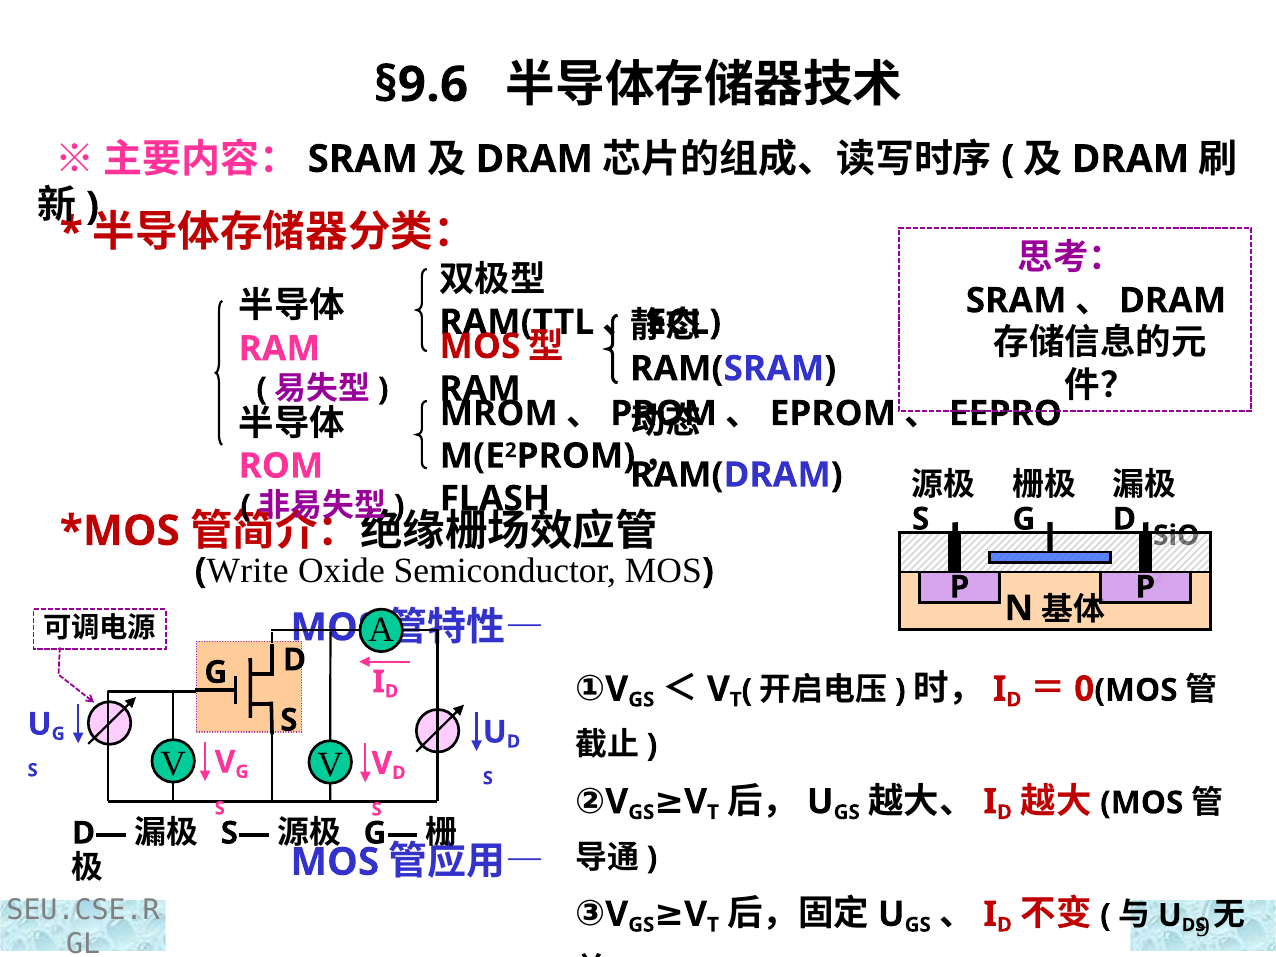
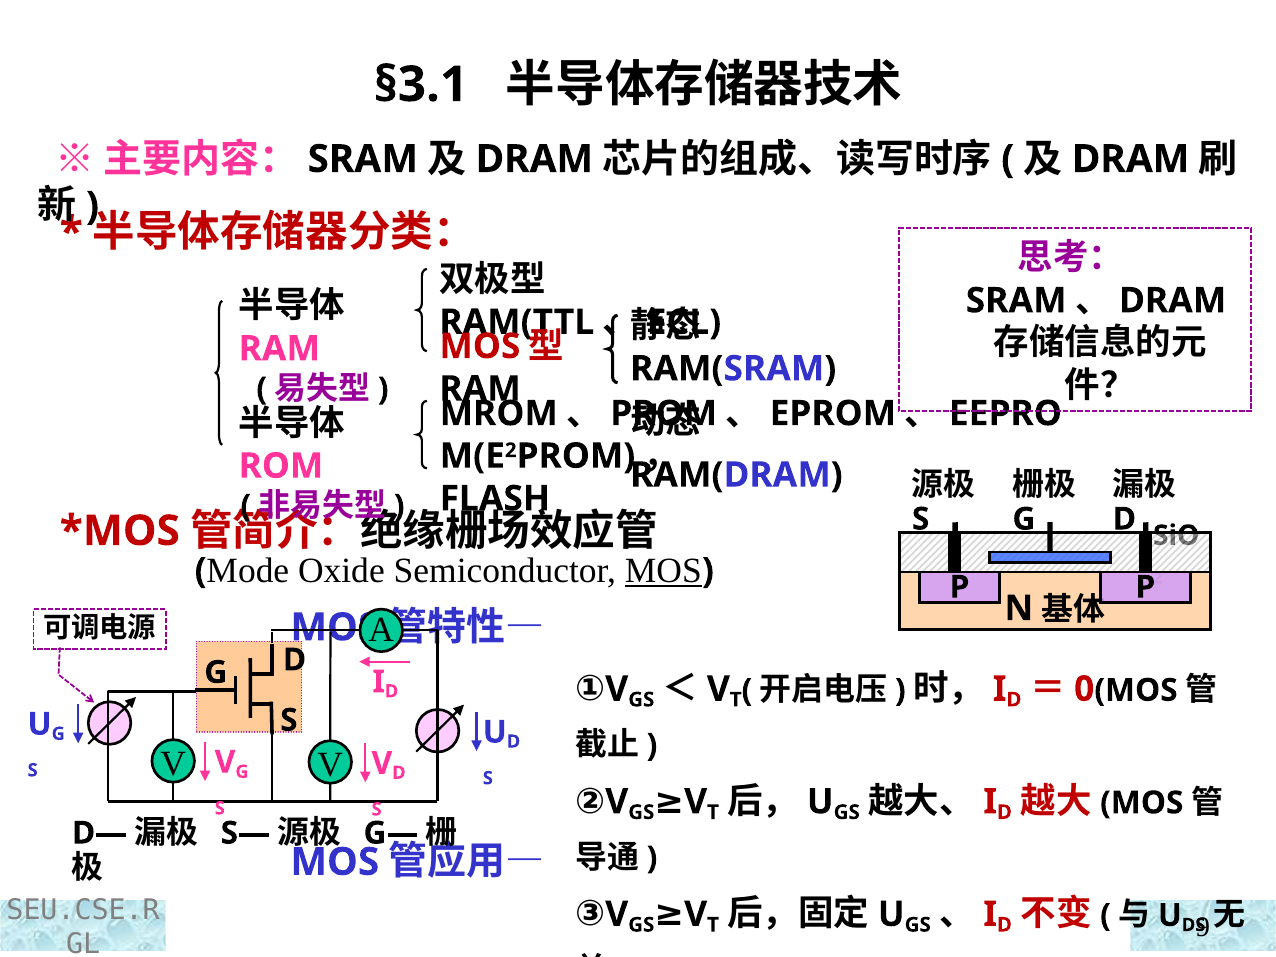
§9.6: §9.6 -> §3.1
Write: Write -> Mode
MOS at (663, 571) underline: none -> present
